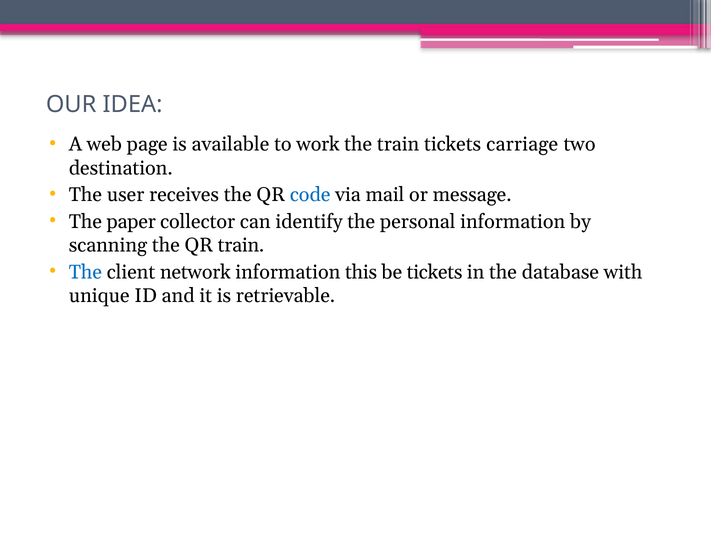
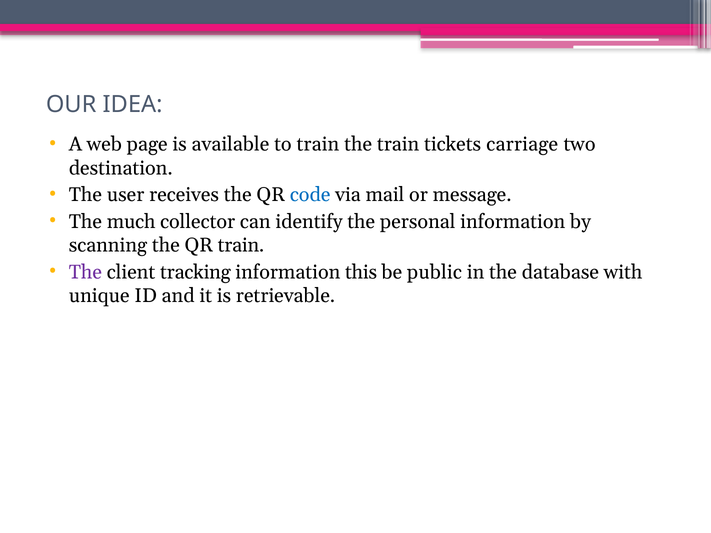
to work: work -> train
paper: paper -> much
The at (85, 272) colour: blue -> purple
network: network -> tracking
be tickets: tickets -> public
